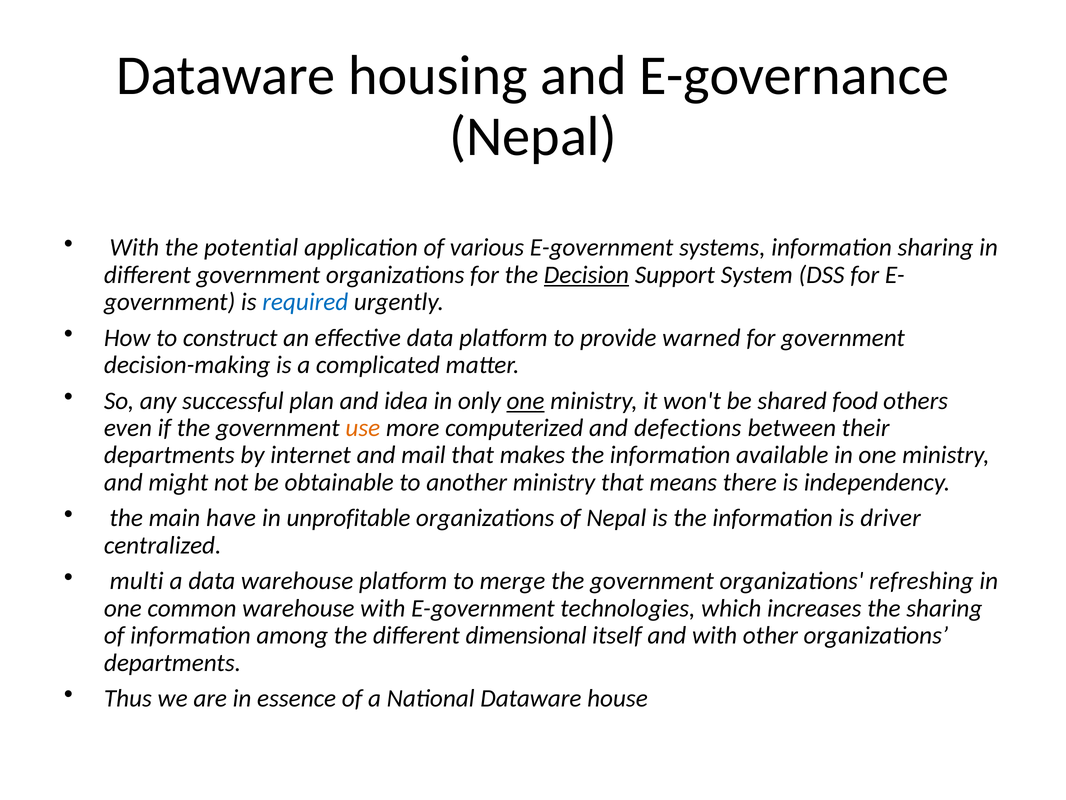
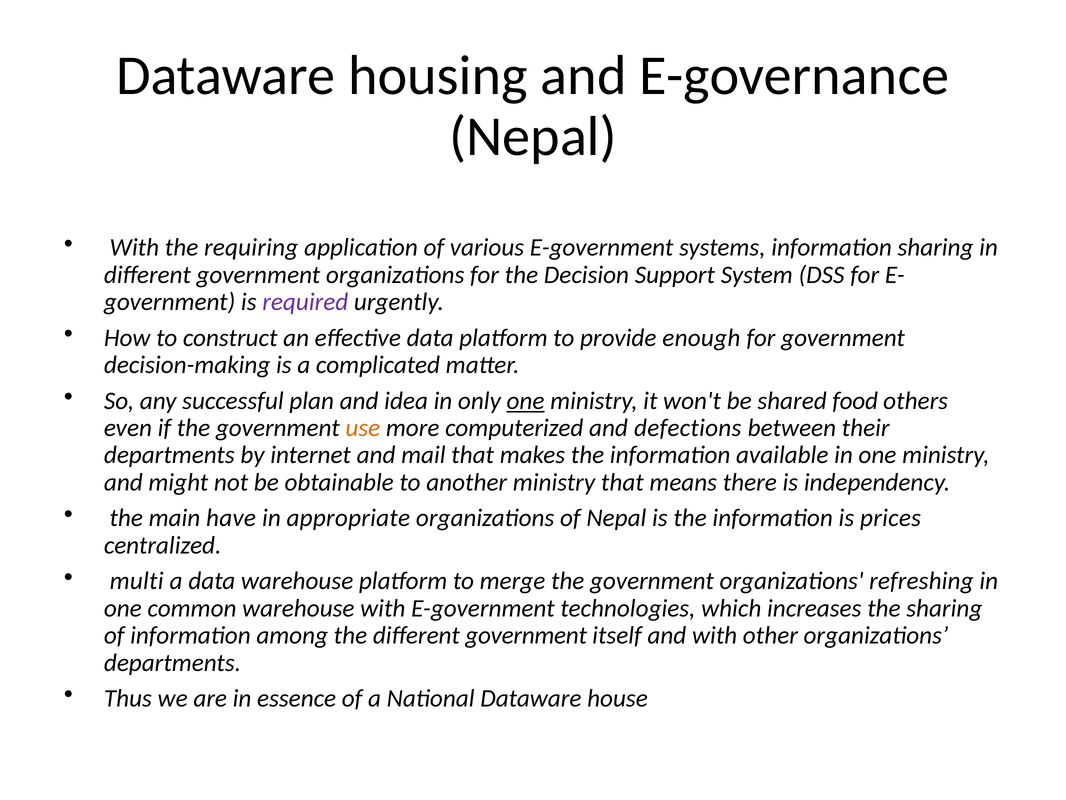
potential: potential -> requiring
Decision underline: present -> none
required colour: blue -> purple
warned: warned -> enough
unprofitable: unprofitable -> appropriate
driver: driver -> prices
the different dimensional: dimensional -> government
